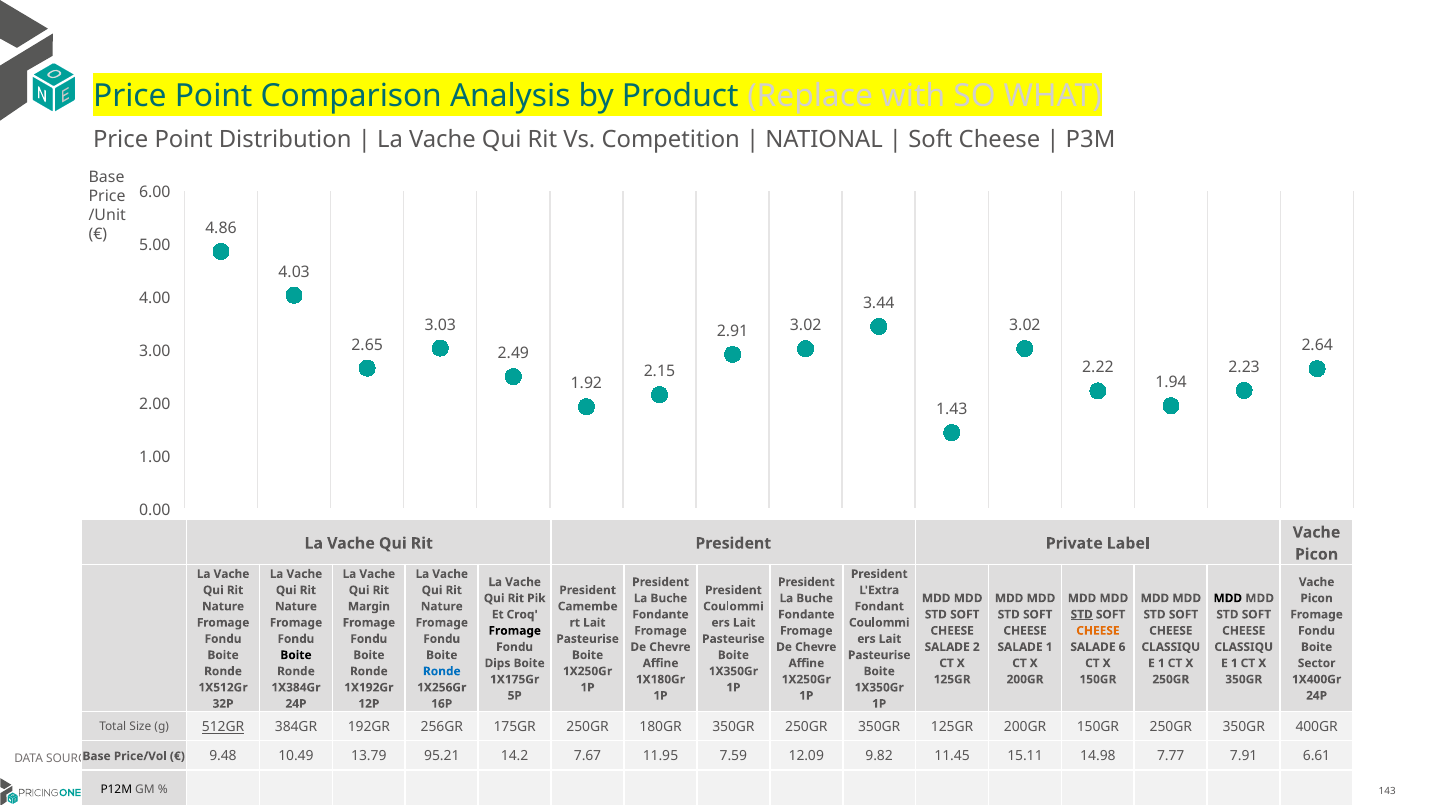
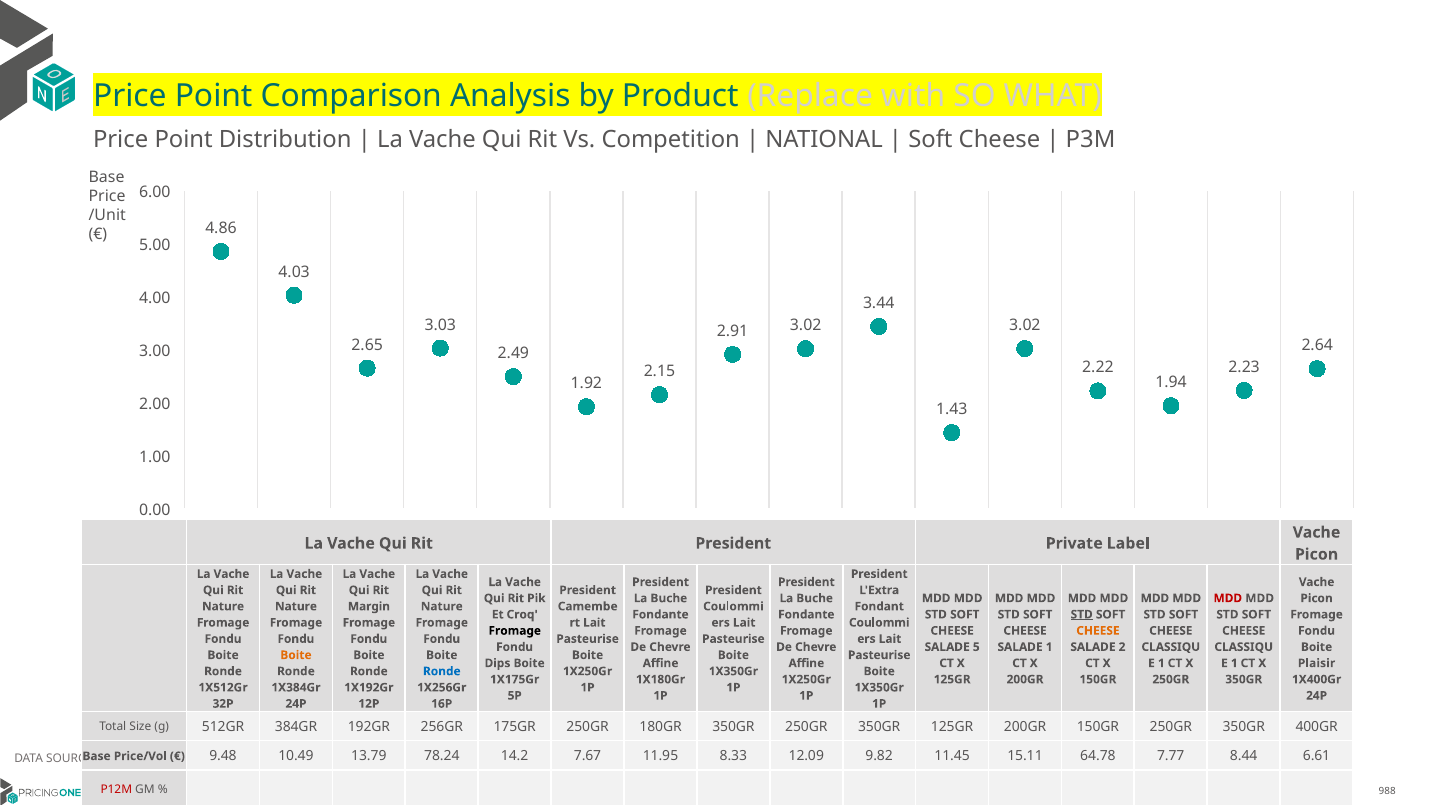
MDD at (1228, 598) colour: black -> red
2: 2 -> 5
6: 6 -> 2
Boite at (296, 655) colour: black -> orange
Sector: Sector -> Plaisir
512GR underline: present -> none
95.21: 95.21 -> 78.24
7.59: 7.59 -> 8.33
14.98: 14.98 -> 64.78
7.91: 7.91 -> 8.44
P12M colour: black -> red
143: 143 -> 988
